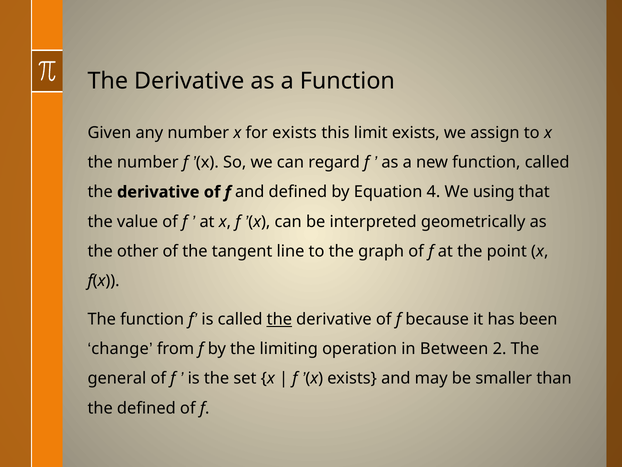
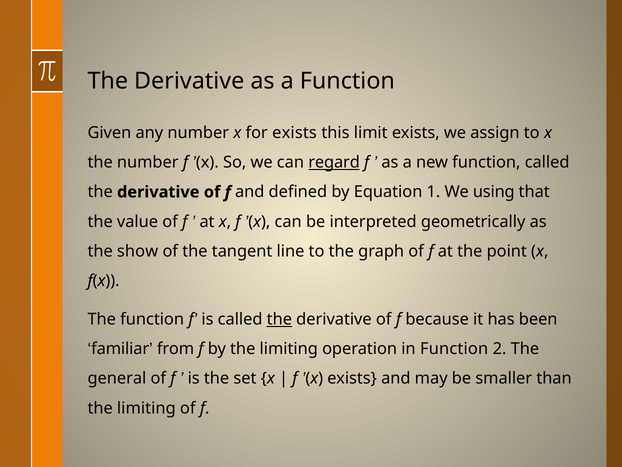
regard underline: none -> present
4: 4 -> 1
other: other -> show
change: change -> familiar
in Between: Between -> Function
defined at (146, 408): defined -> limiting
